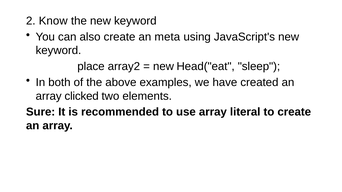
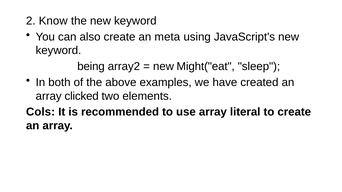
place: place -> being
Head("eat: Head("eat -> Might("eat
Sure: Sure -> Cols
